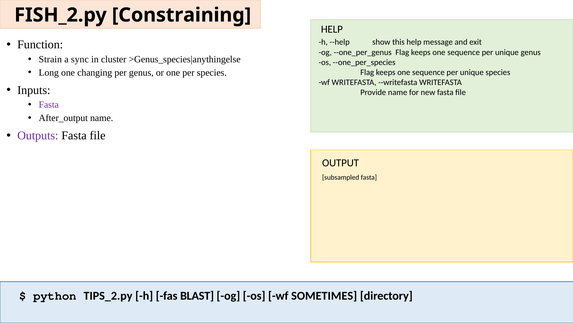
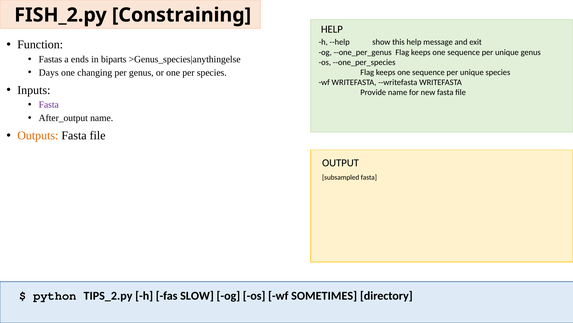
Strain: Strain -> Fastas
sync: sync -> ends
cluster: cluster -> biparts
Long: Long -> Days
Outputs colour: purple -> orange
BLAST: BLAST -> SLOW
